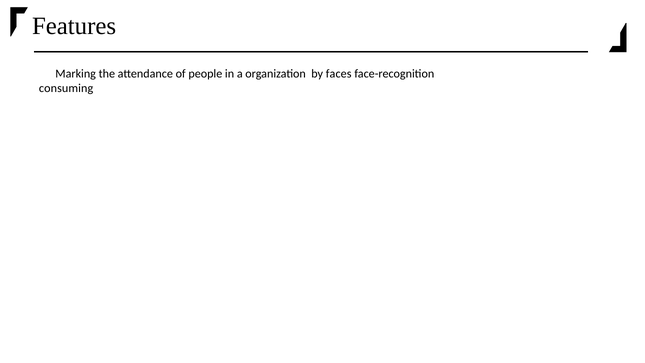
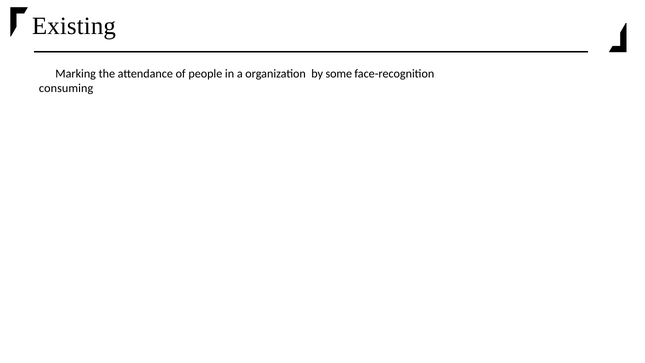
Features: Features -> Existing
faces: faces -> some
